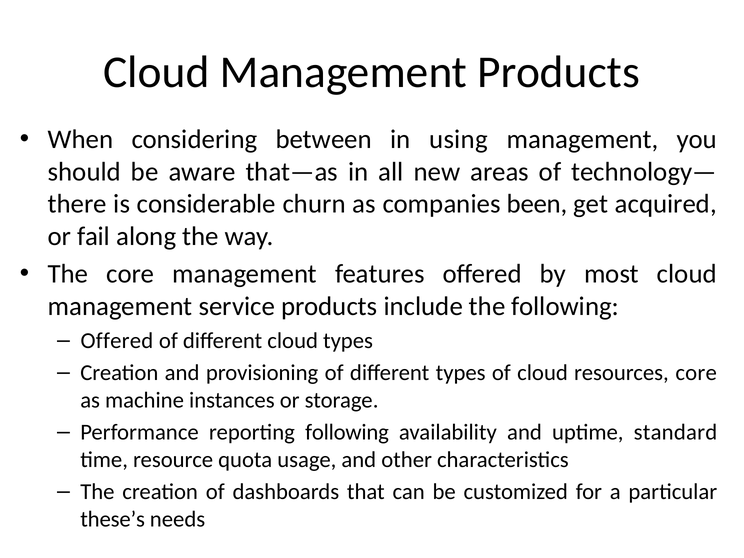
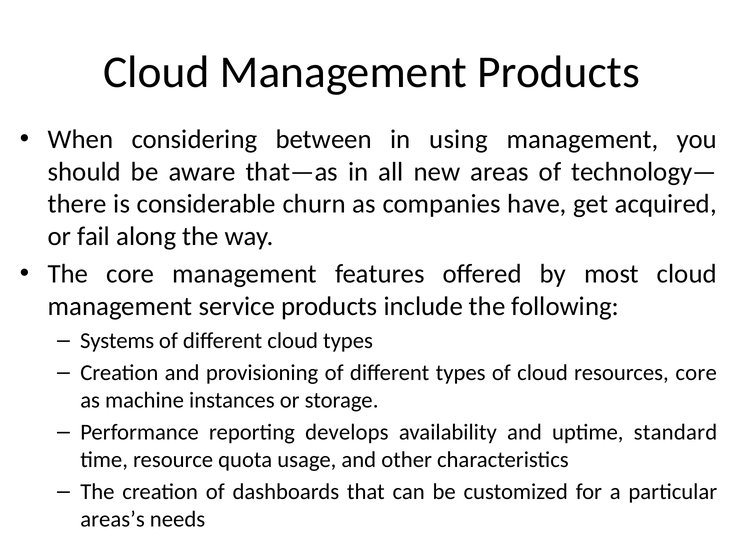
been: been -> have
Offered at (117, 341): Offered -> Systems
reporting following: following -> develops
these’s: these’s -> areas’s
